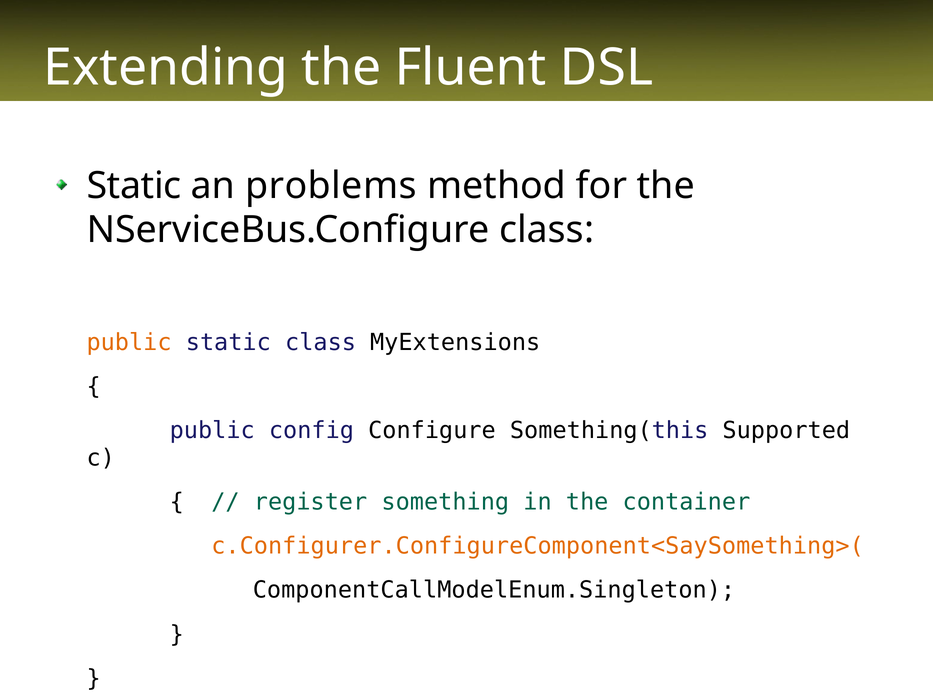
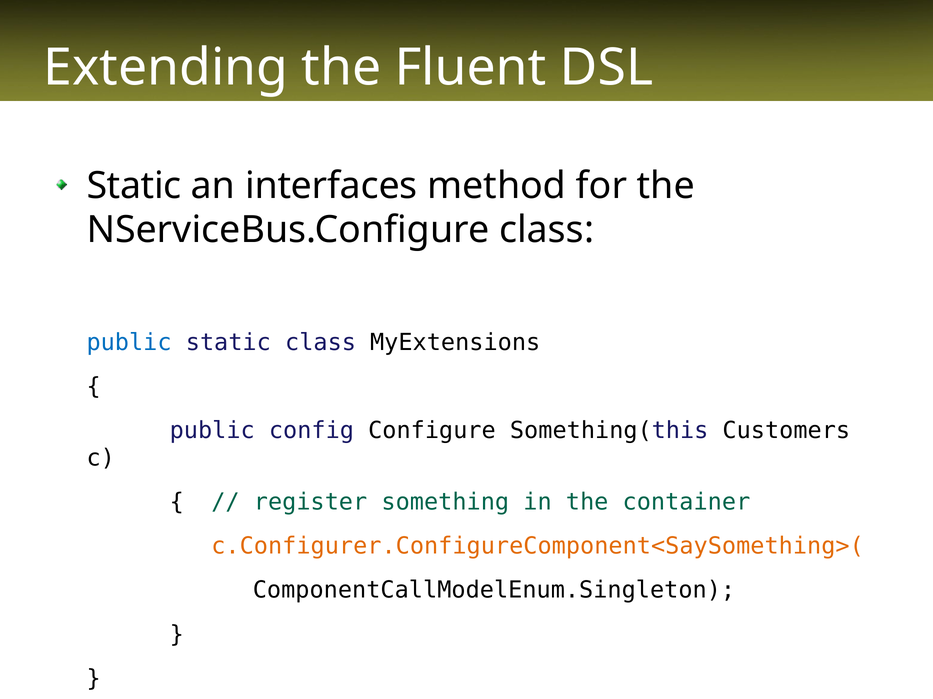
problems: problems -> interfaces
public at (129, 343) colour: orange -> blue
Supported: Supported -> Customers
